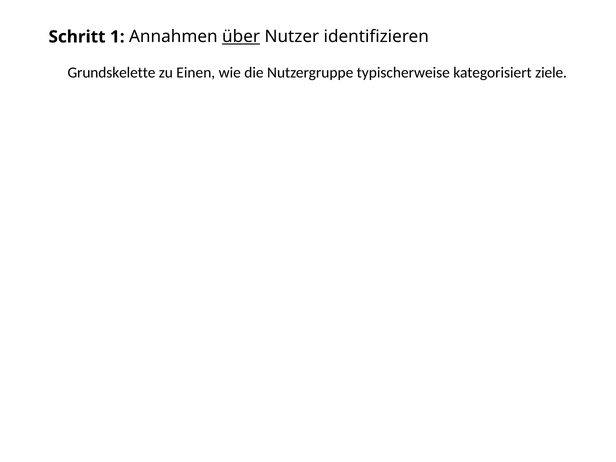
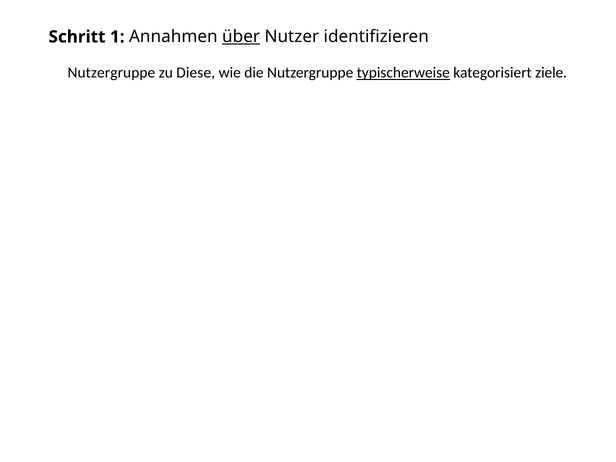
Grundskelette at (111, 73): Grundskelette -> Nutzergruppe
Einen: Einen -> Diese
typischerweise underline: none -> present
